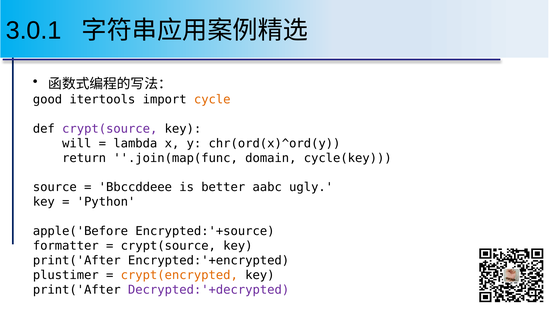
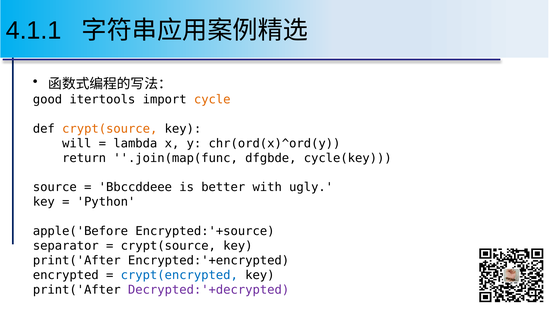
3.0.1: 3.0.1 -> 4.1.1
crypt(source at (110, 129) colour: purple -> orange
domain: domain -> dfgbde
aabc: aabc -> with
formatter: formatter -> separator
plustimer: plustimer -> encrypted
crypt(encrypted colour: orange -> blue
